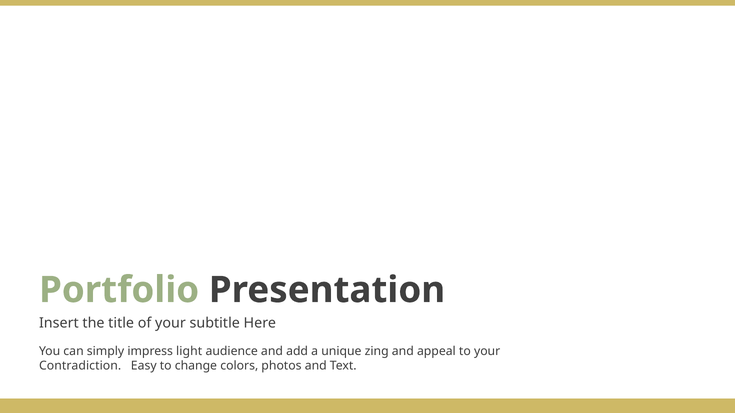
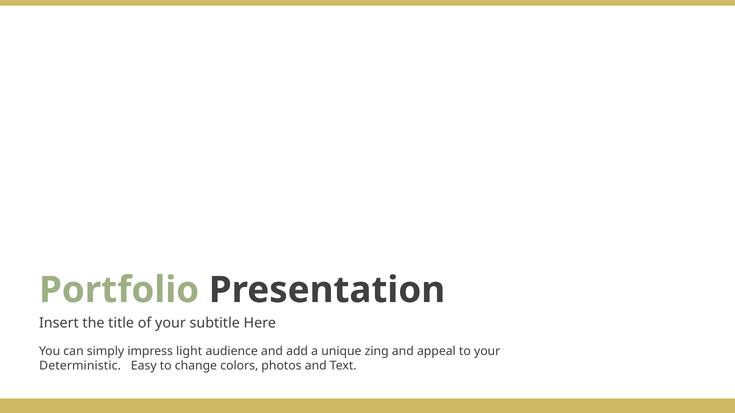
Contradiction: Contradiction -> Deterministic
